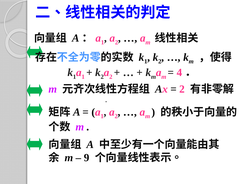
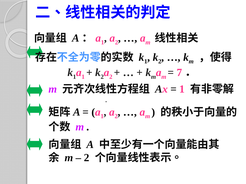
4: 4 -> 7
2 at (182, 89): 2 -> 1
9 at (87, 158): 9 -> 2
